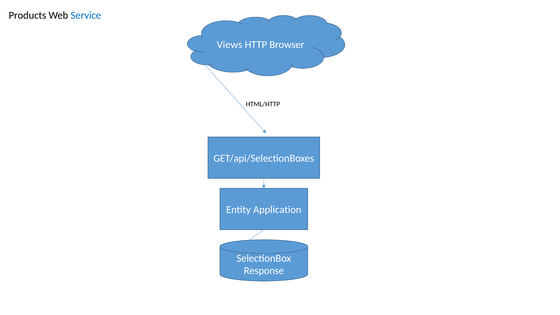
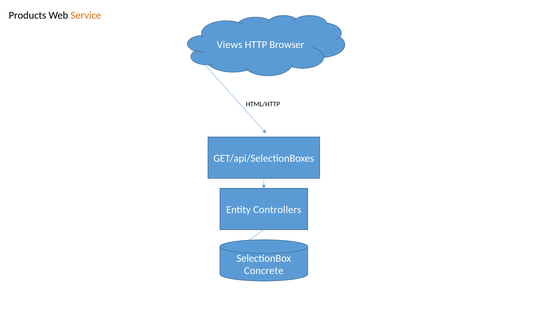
Service colour: blue -> orange
Application: Application -> Controllers
Response: Response -> Concrete
